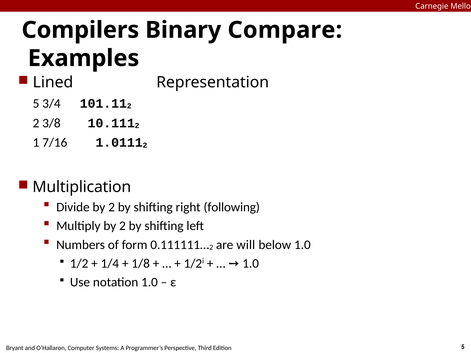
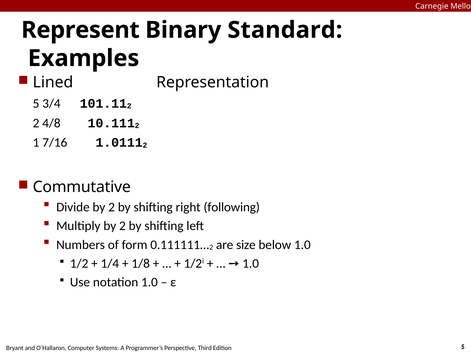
Compilers: Compilers -> Represent
Compare: Compare -> Standard
3/8: 3/8 -> 4/8
Multiplication: Multiplication -> Commutative
will: will -> size
